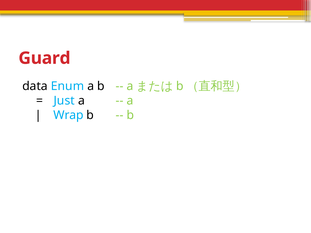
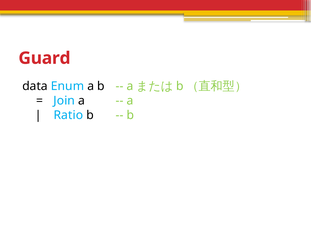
Just: Just -> Join
Wrap: Wrap -> Ratio
